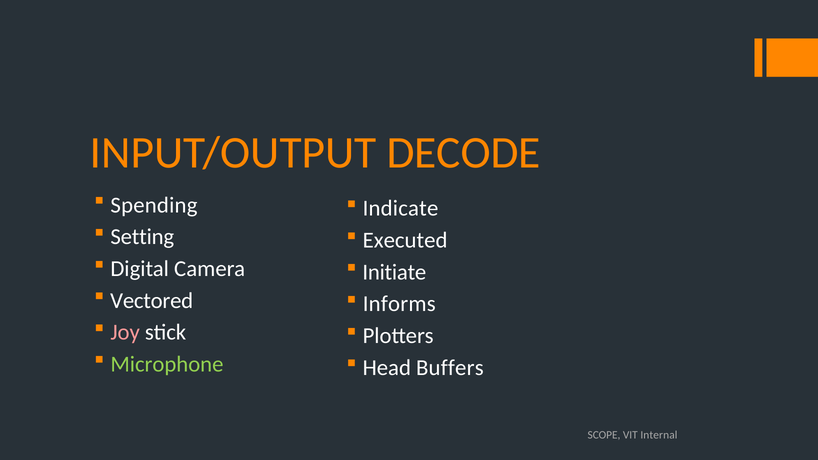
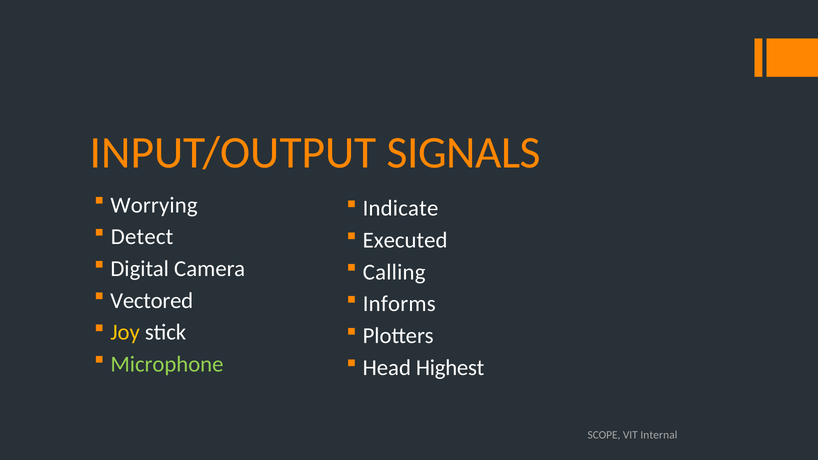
DECODE: DECODE -> SIGNALS
Spending: Spending -> Worrying
Setting: Setting -> Detect
Initiate: Initiate -> Calling
Joy colour: pink -> yellow
Buffers: Buffers -> Highest
